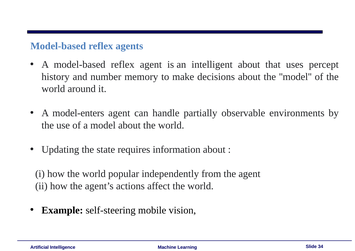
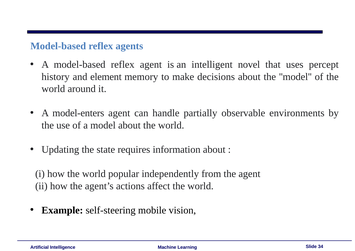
intelligent about: about -> novel
number: number -> element
